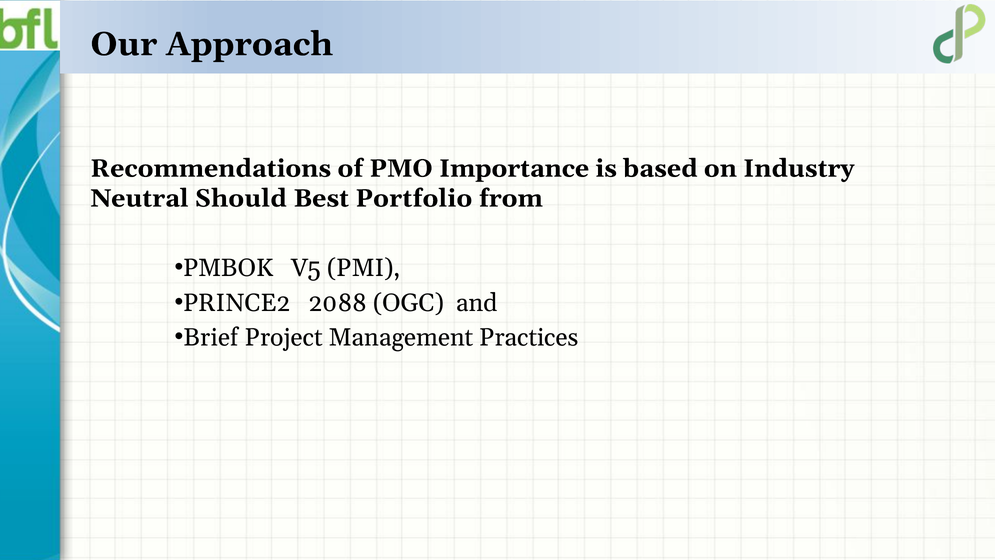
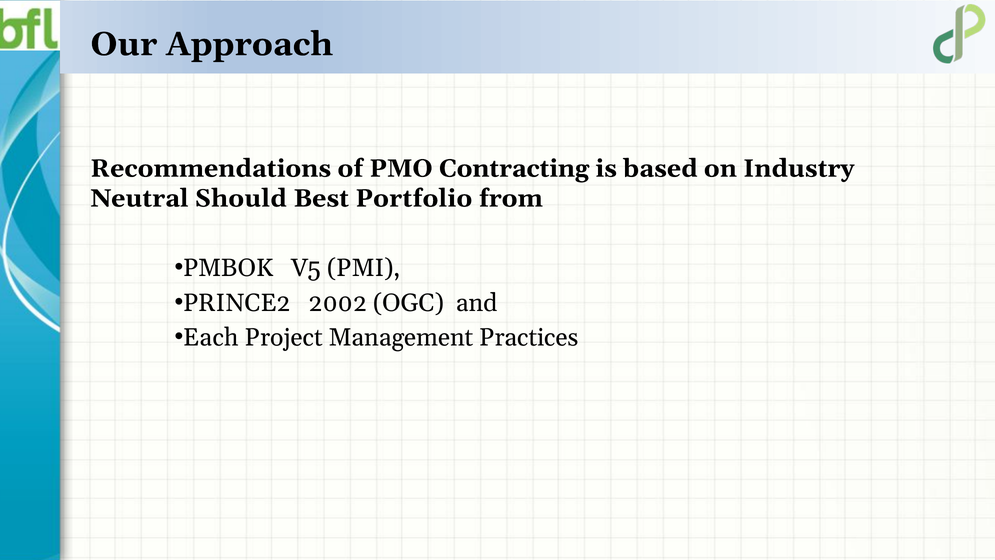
Importance: Importance -> Contracting
2088: 2088 -> 2002
Brief: Brief -> Each
